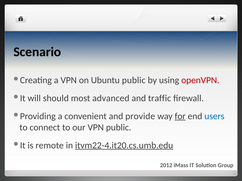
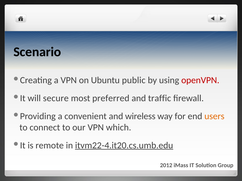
should: should -> secure
advanced: advanced -> preferred
provide: provide -> wireless
for underline: present -> none
users colour: blue -> orange
VPN public: public -> which
